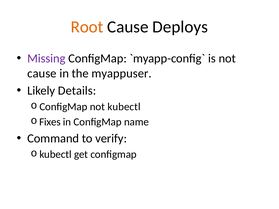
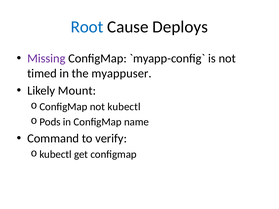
Root colour: orange -> blue
cause at (42, 73): cause -> timed
Details: Details -> Mount
Fixes: Fixes -> Pods
